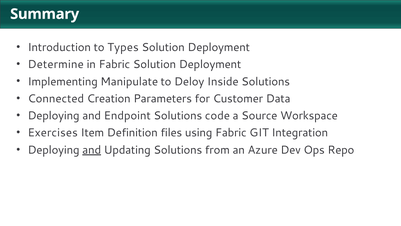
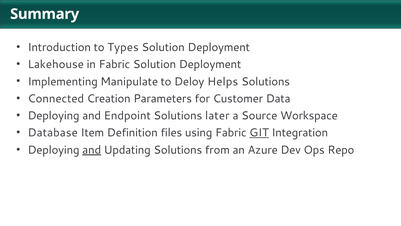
Determine: Determine -> Lakehouse
Inside: Inside -> Helps
code: code -> later
Exercises: Exercises -> Database
GIT underline: none -> present
